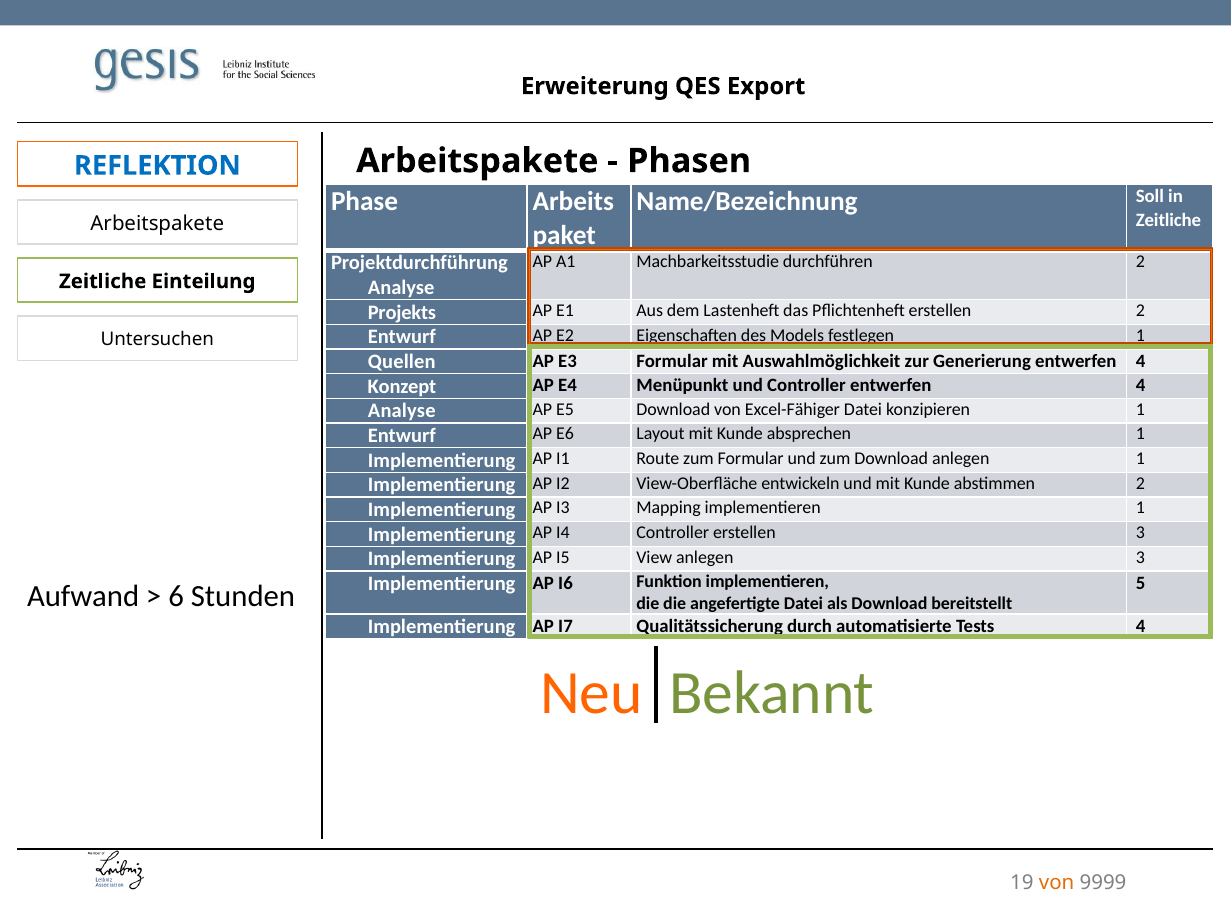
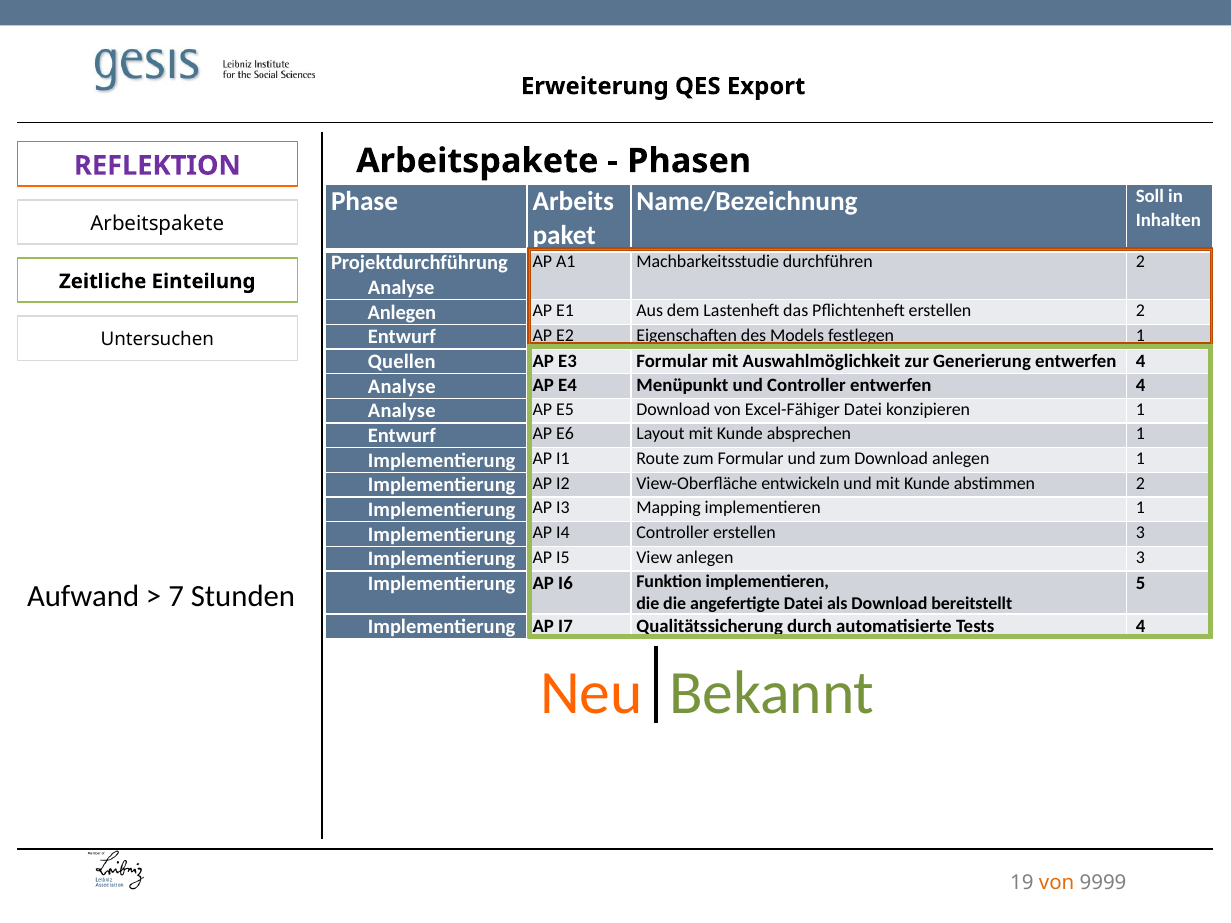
REFLEKTION colour: blue -> purple
Zeitliche at (1168, 220): Zeitliche -> Inhalten
Projekts at (402, 312): Projekts -> Anlegen
Konzept at (402, 386): Konzept -> Analyse
6: 6 -> 7
